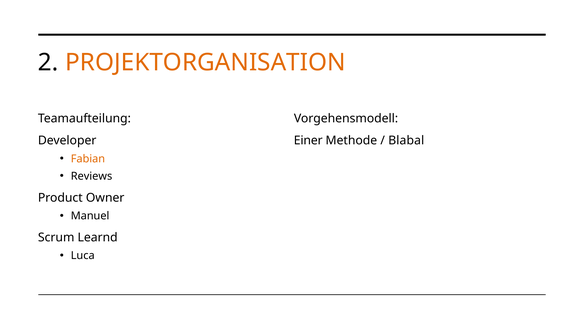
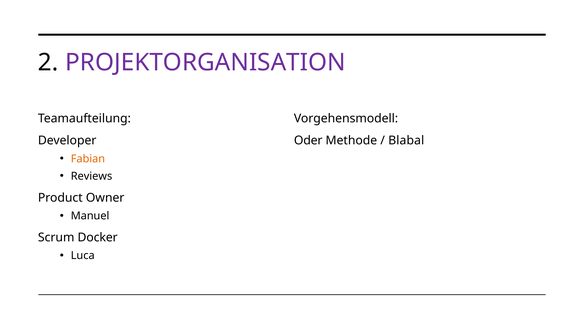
PROJEKTORGANISATION colour: orange -> purple
Einer: Einer -> Oder
Learnd: Learnd -> Docker
